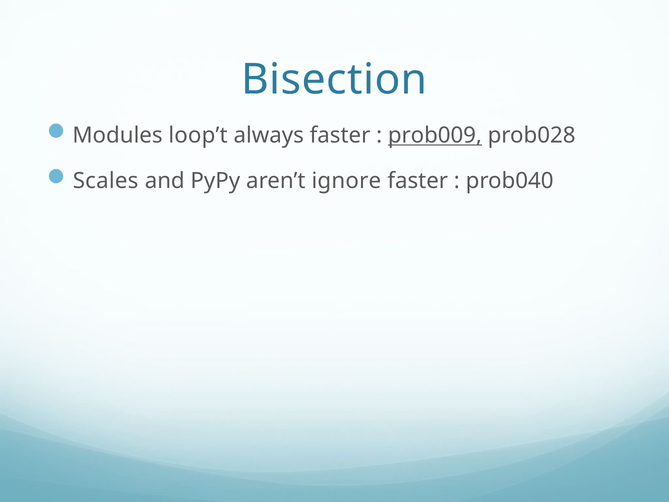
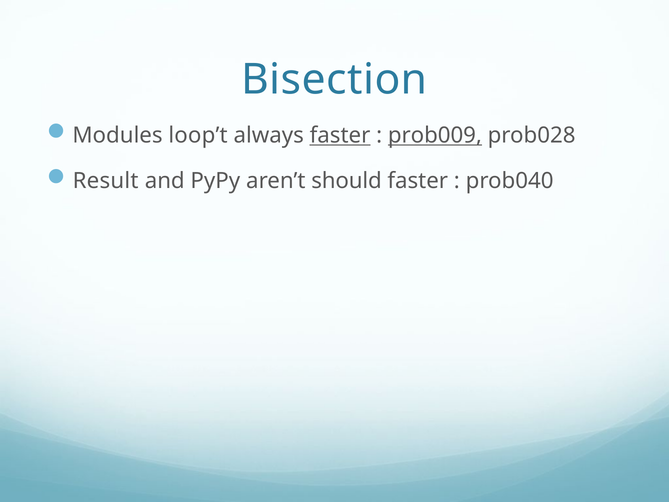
faster at (340, 135) underline: none -> present
Scales: Scales -> Result
ignore: ignore -> should
